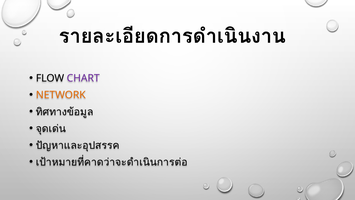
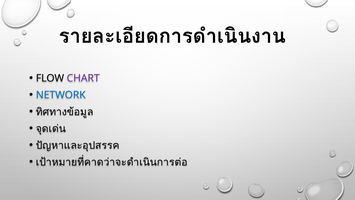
NETWORK colour: orange -> blue
